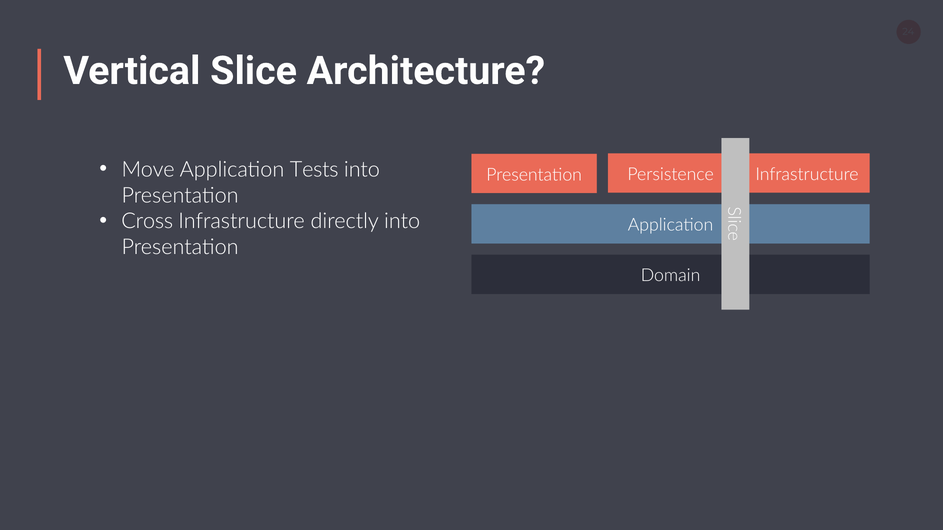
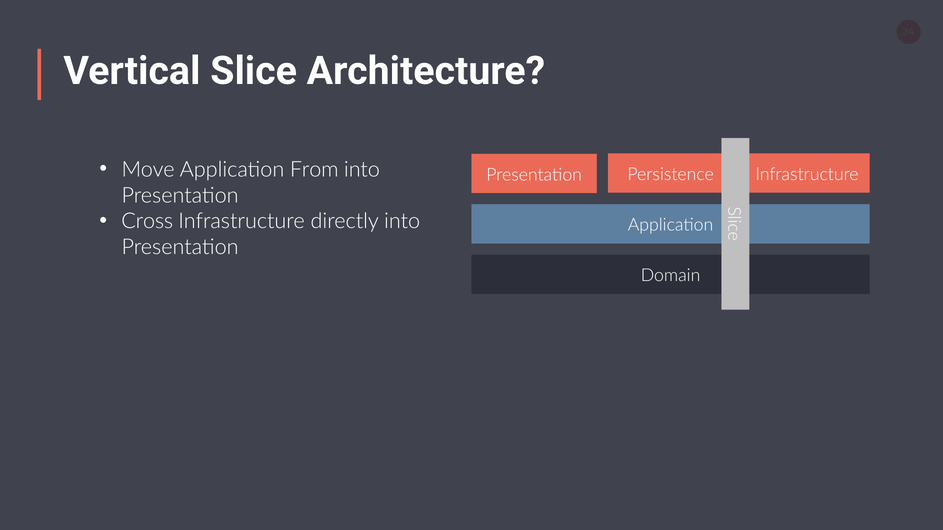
Tests: Tests -> From
